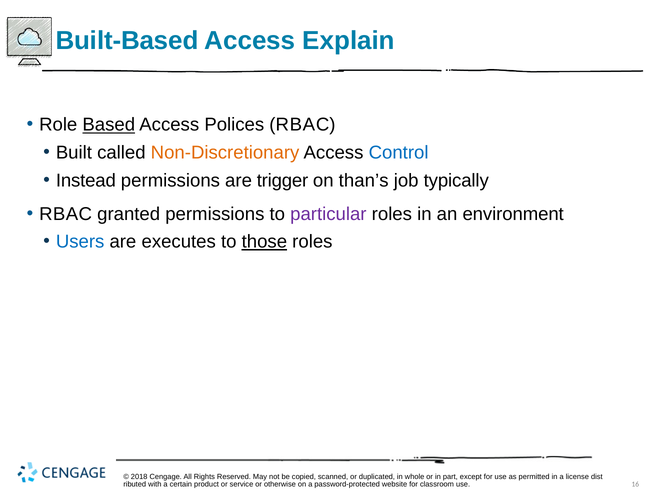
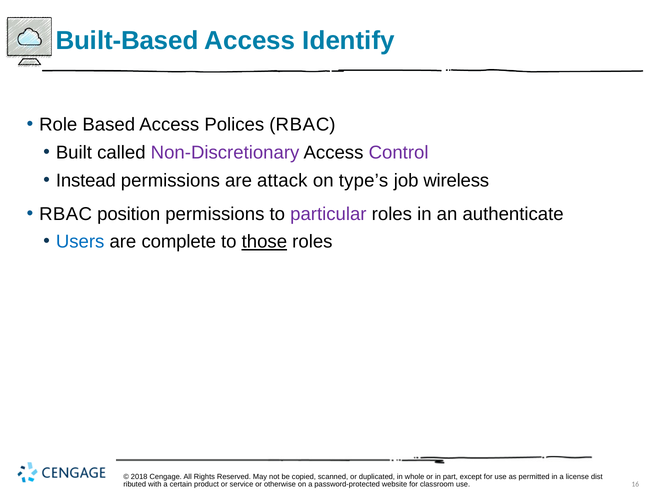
Explain: Explain -> Identify
Based underline: present -> none
Non-Discretionary colour: orange -> purple
Control colour: blue -> purple
trigger: trigger -> attack
than’s: than’s -> type’s
typically: typically -> wireless
granted: granted -> position
environment: environment -> authenticate
executes: executes -> complete
